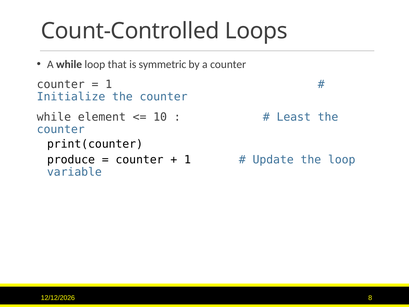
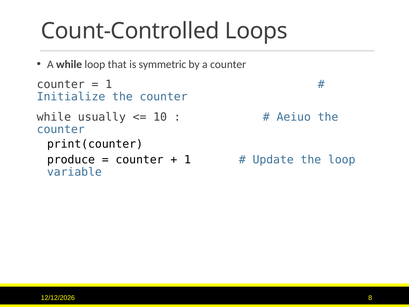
element: element -> usually
Least: Least -> Aeiuo
